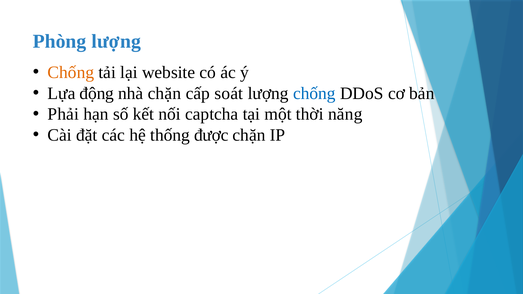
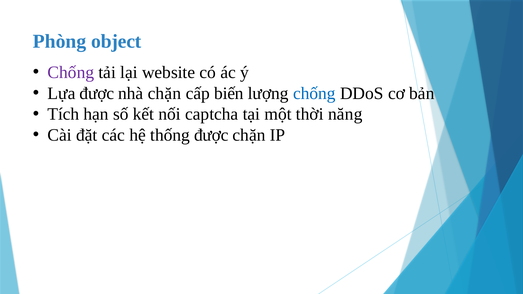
Phòng lượng: lượng -> object
Chống at (71, 72) colour: orange -> purple
Lựa động: động -> được
soát: soát -> biến
Phải: Phải -> Tích
